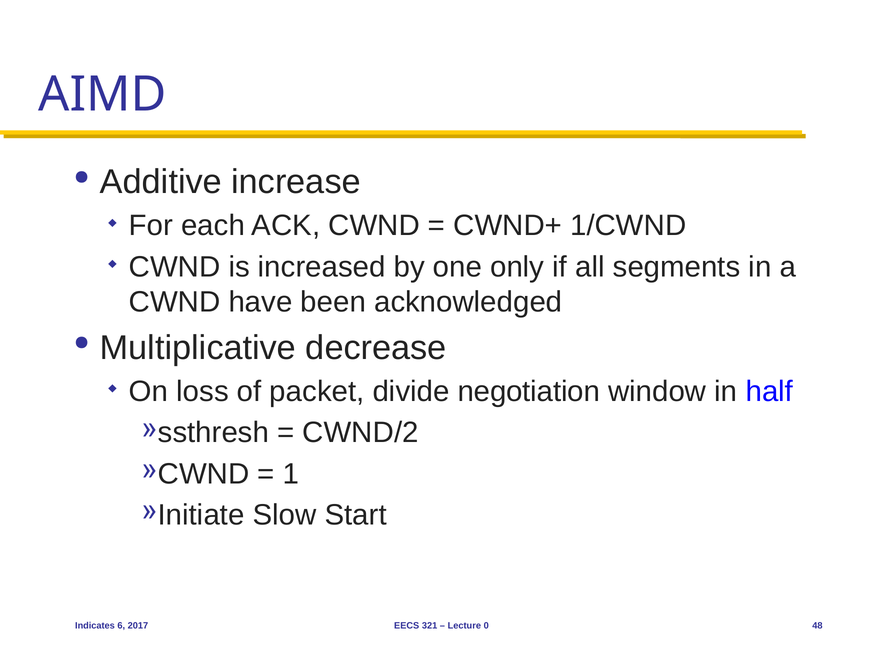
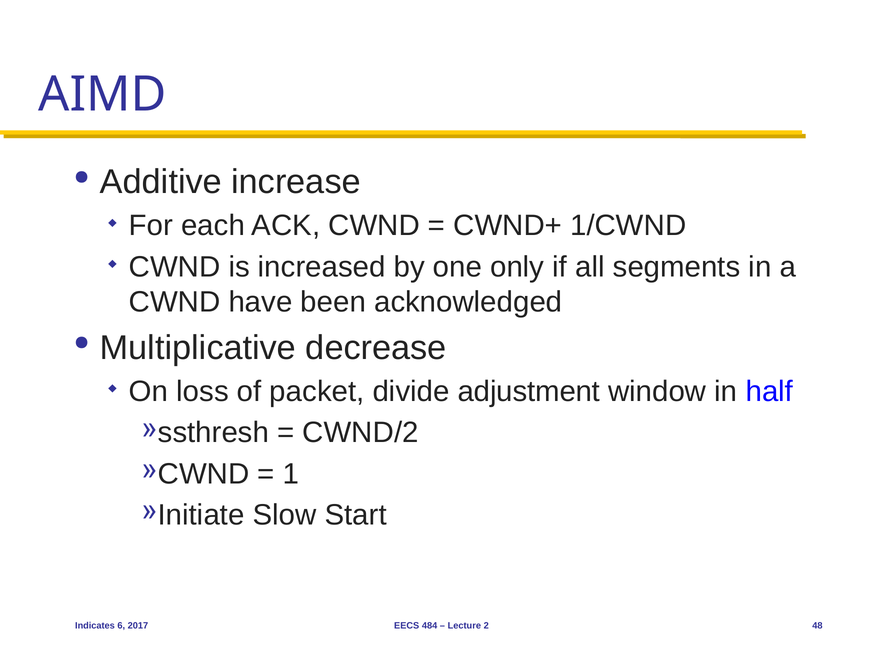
negotiation: negotiation -> adjustment
321: 321 -> 484
0: 0 -> 2
